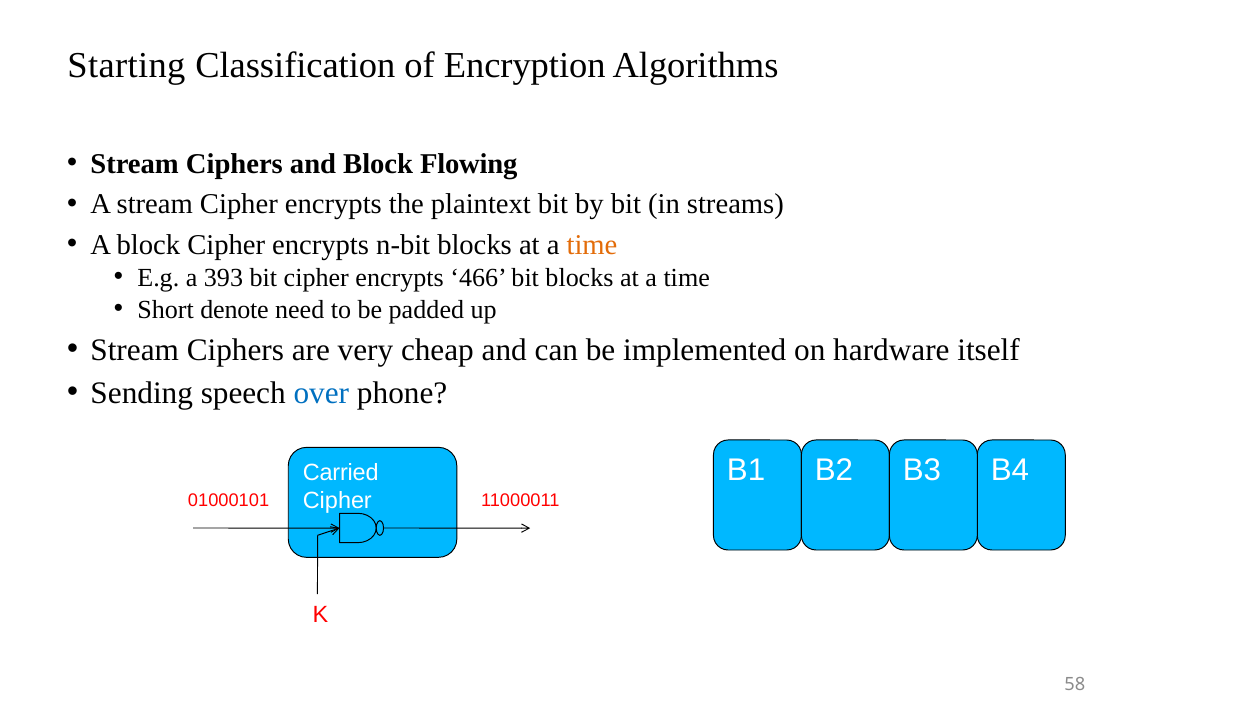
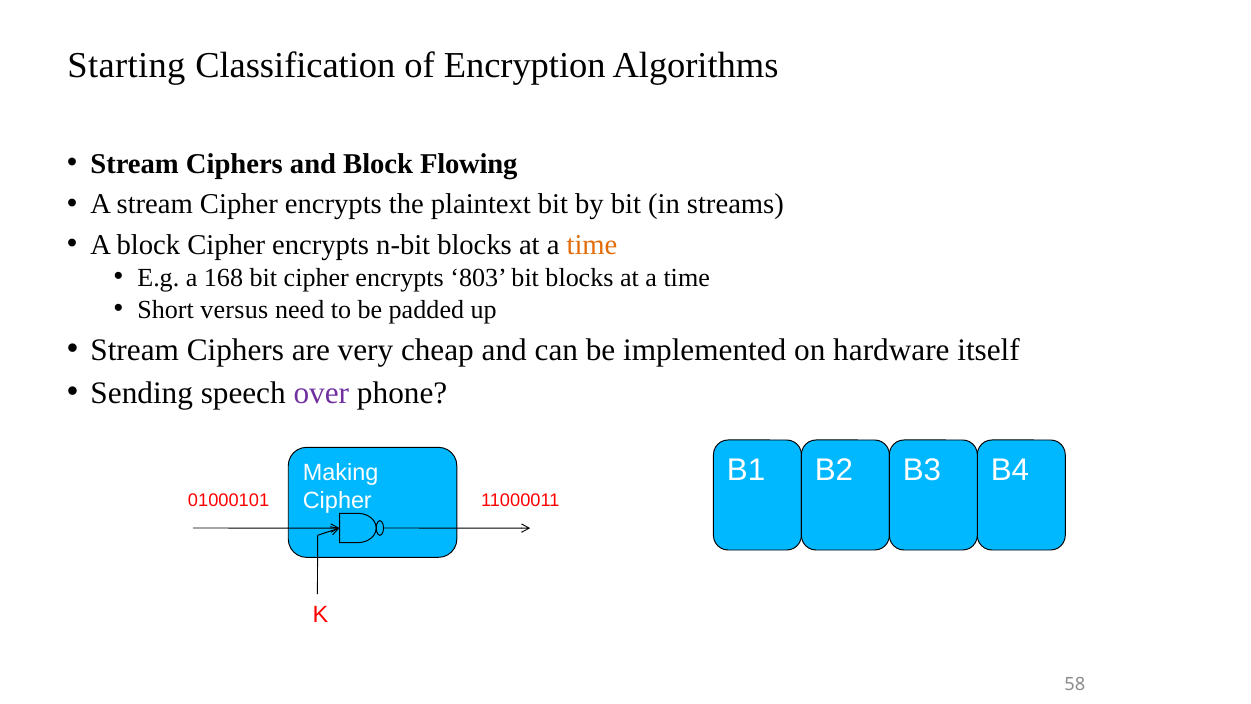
393: 393 -> 168
466: 466 -> 803
denote: denote -> versus
over colour: blue -> purple
Carried: Carried -> Making
